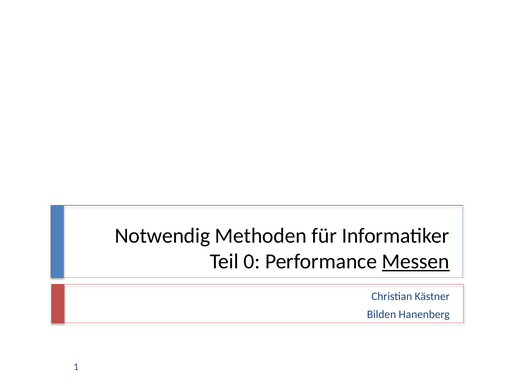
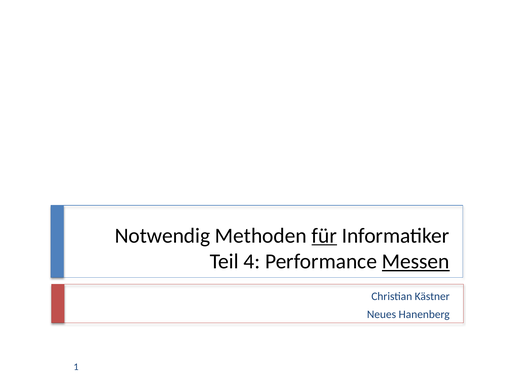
für underline: none -> present
0: 0 -> 4
Bilden: Bilden -> Neues
